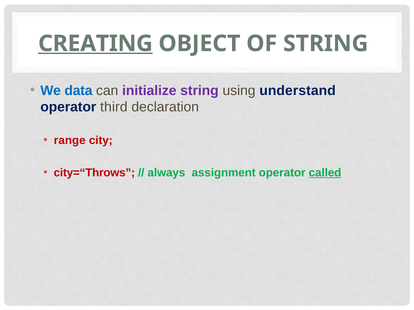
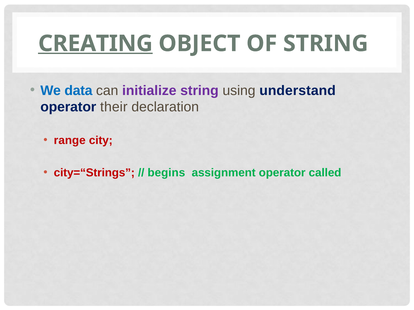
third: third -> their
city=“Throws: city=“Throws -> city=“Strings
always: always -> begins
called underline: present -> none
